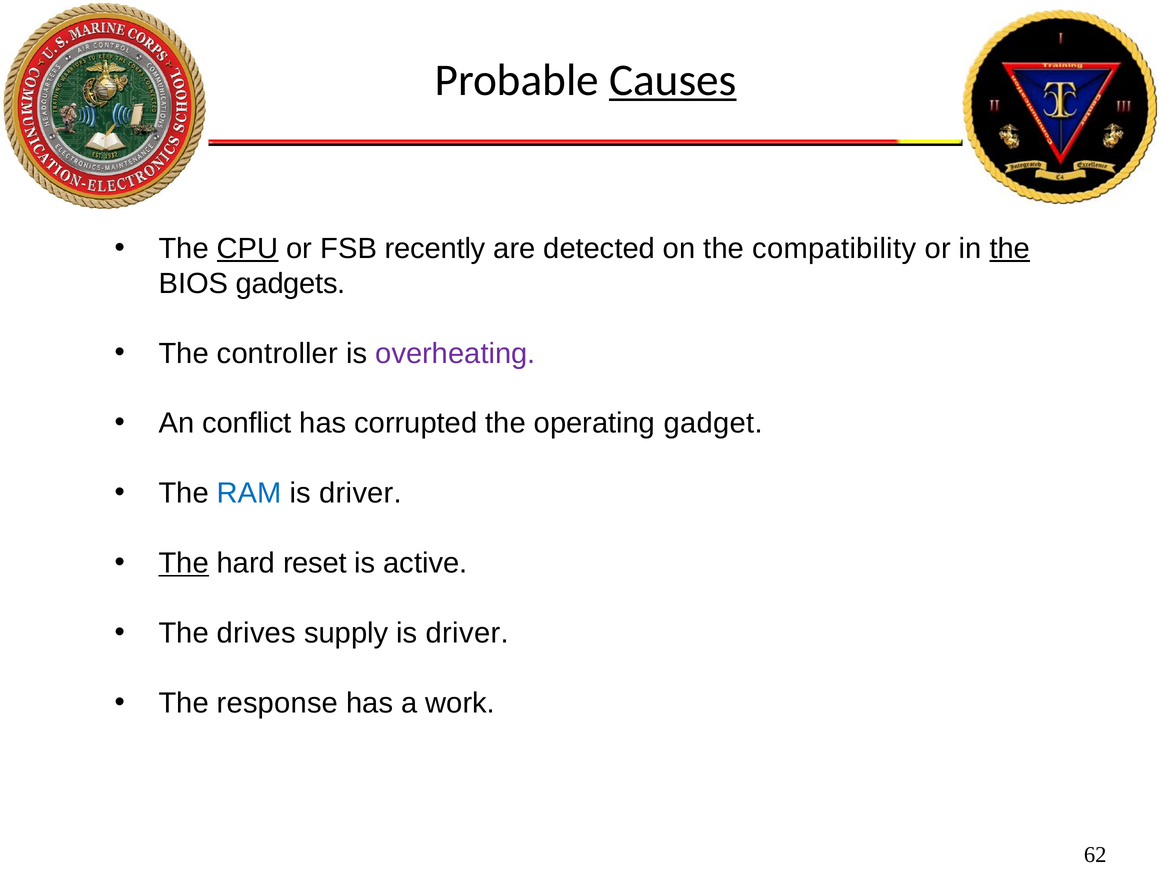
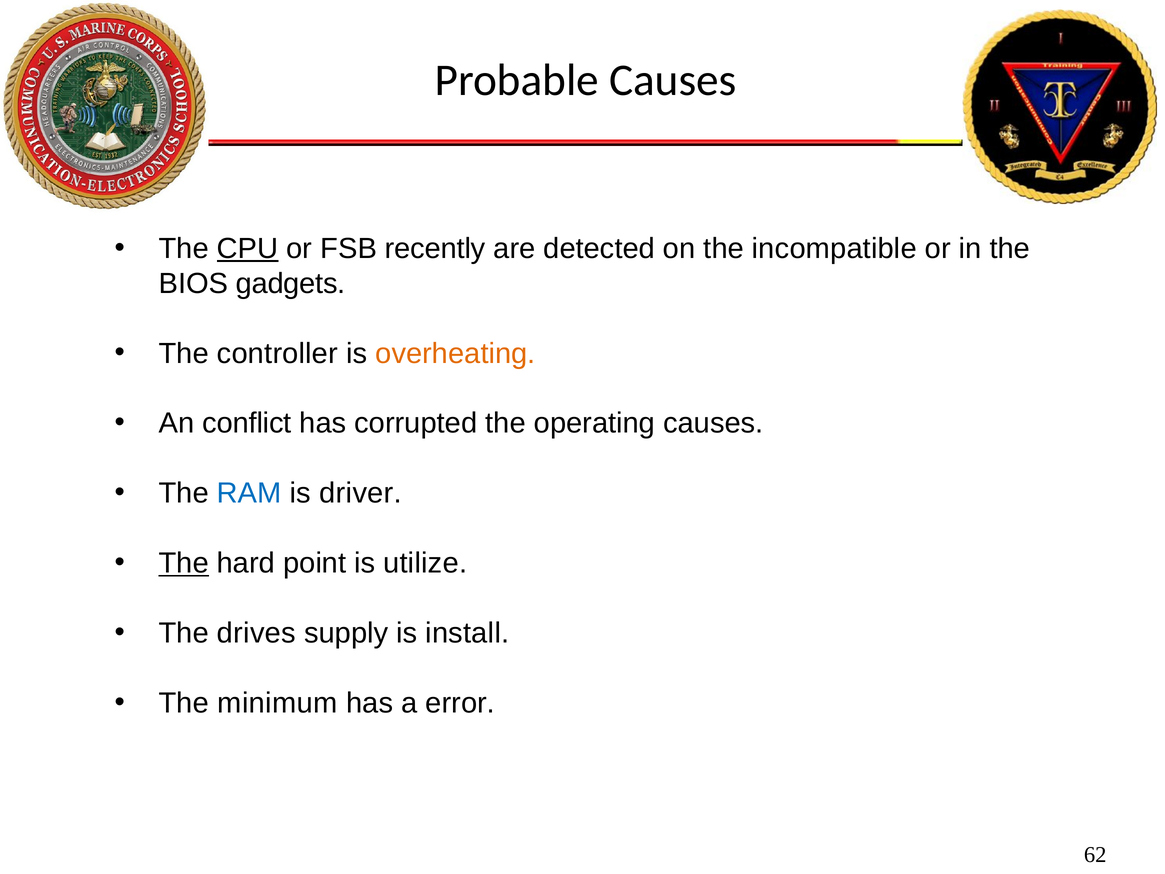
Causes at (673, 80) underline: present -> none
compatibility: compatibility -> incompatible
the at (1010, 248) underline: present -> none
overheating colour: purple -> orange
operating gadget: gadget -> causes
reset: reset -> point
active: active -> utilize
supply is driver: driver -> install
response: response -> minimum
work: work -> error
